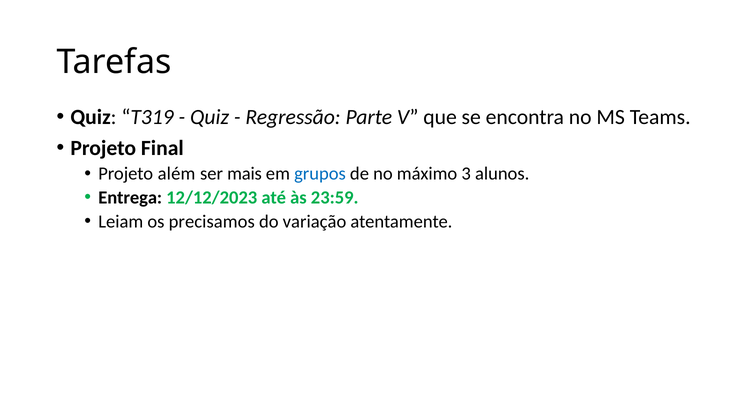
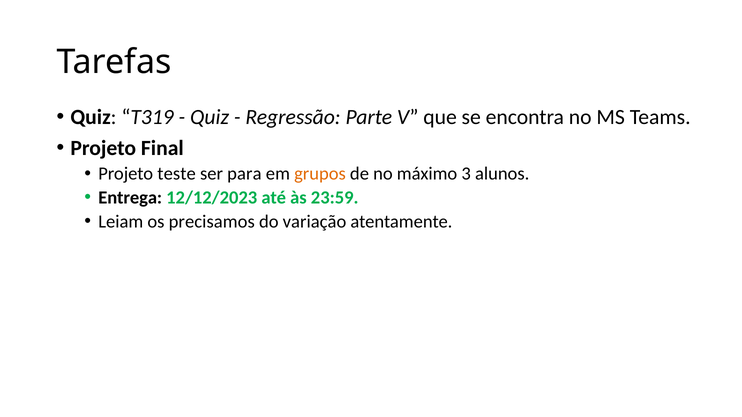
além: além -> teste
mais: mais -> para
grupos colour: blue -> orange
